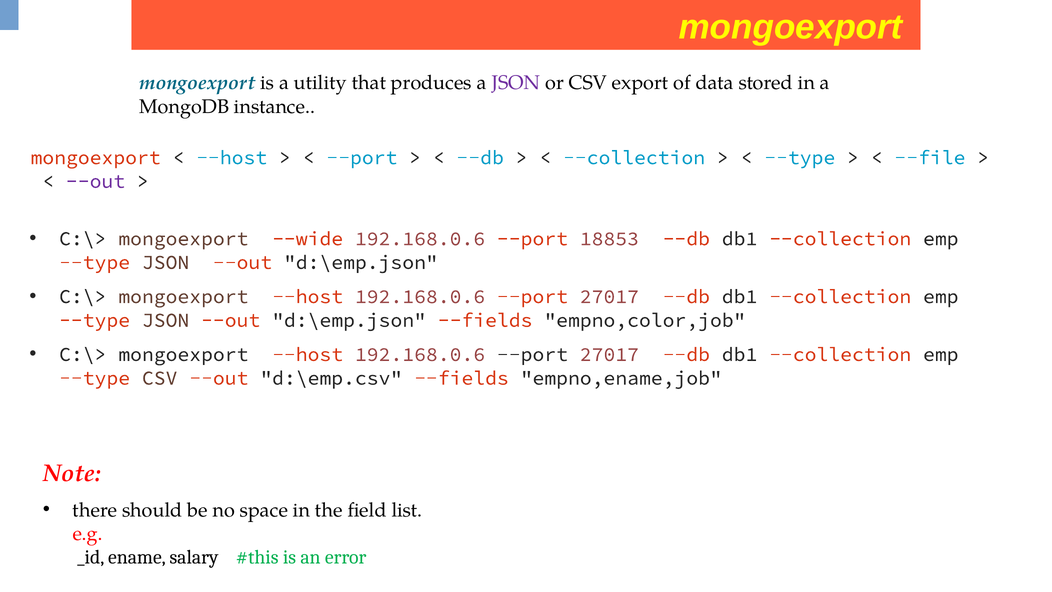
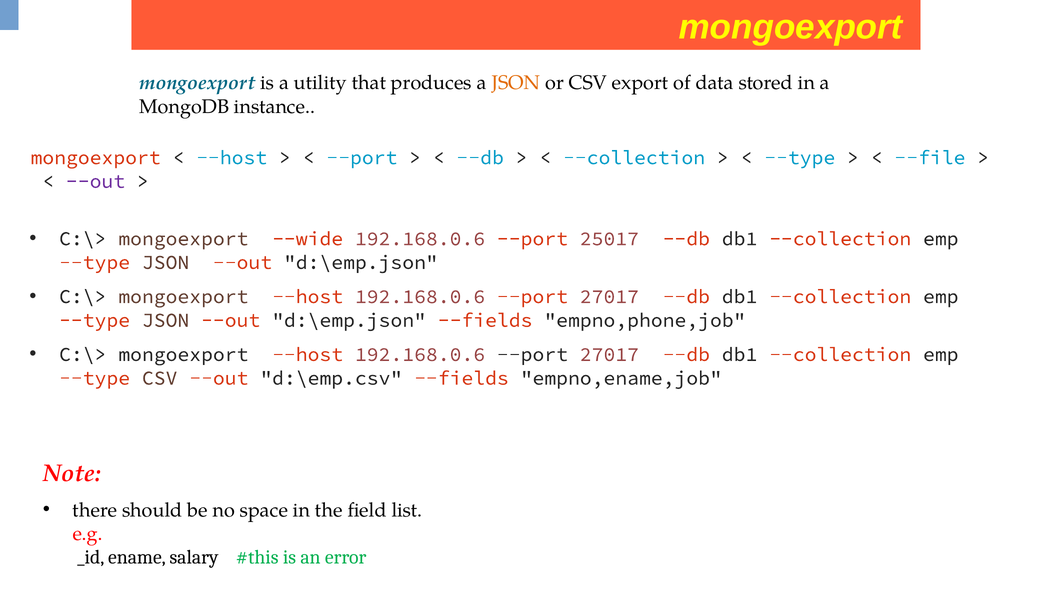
JSON at (516, 83) colour: purple -> orange
18853: 18853 -> 25017
empno,color,job: empno,color,job -> empno,phone,job
